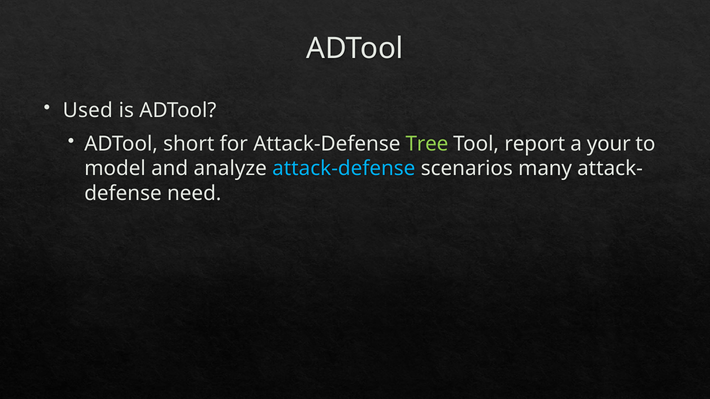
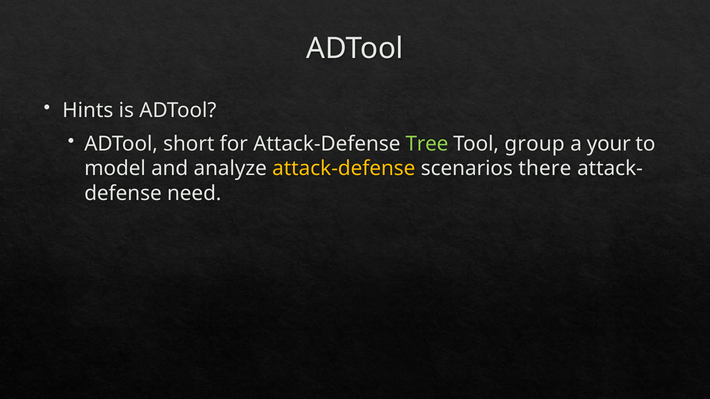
Used: Used -> Hints
report: report -> group
attack-defense at (344, 169) colour: light blue -> yellow
many: many -> there
